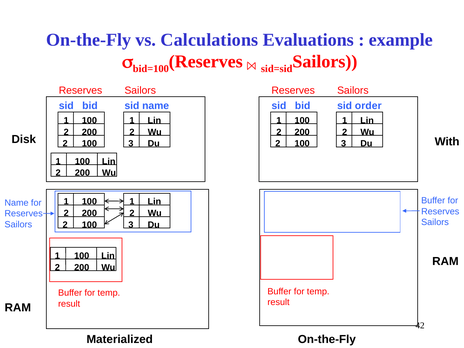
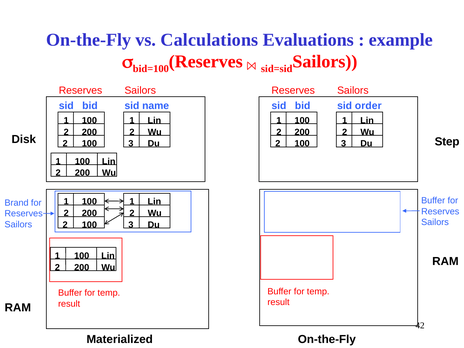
With: With -> Step
Name at (17, 203): Name -> Brand
